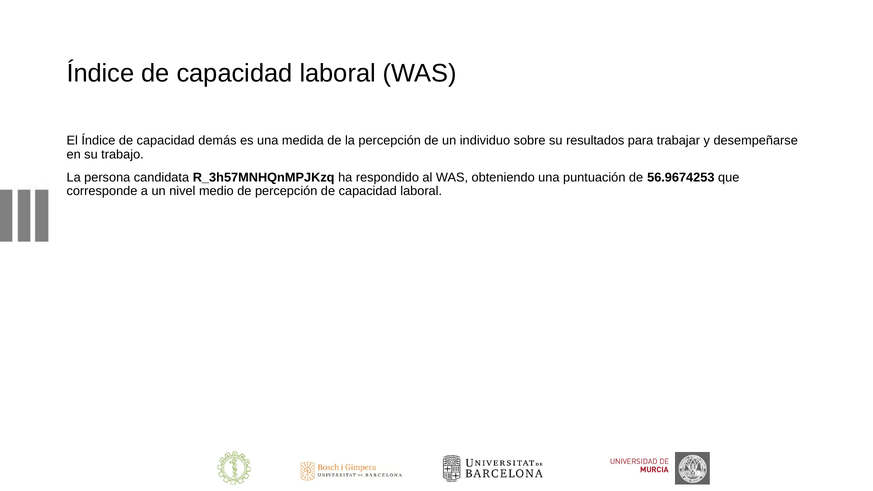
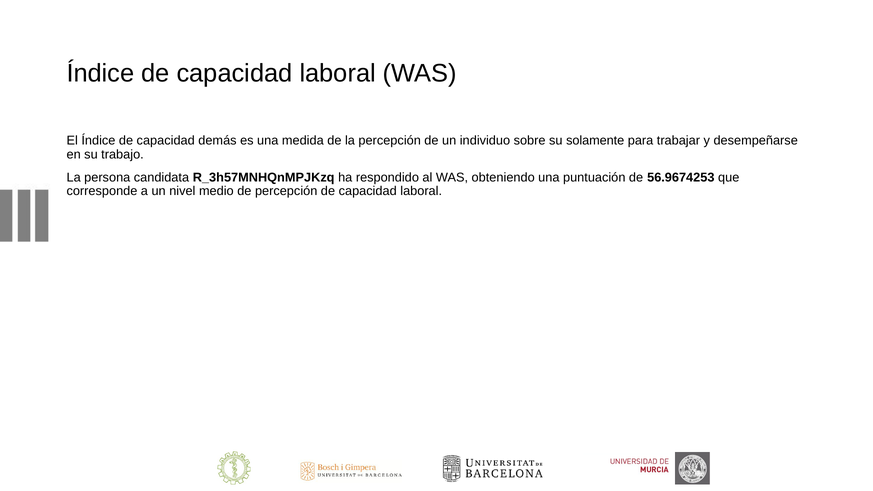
resultados: resultados -> solamente
